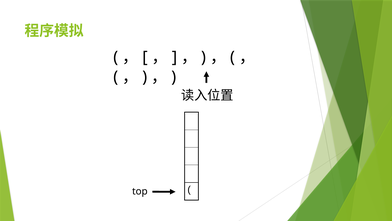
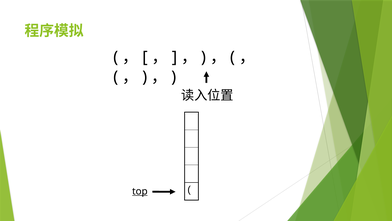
top underline: none -> present
